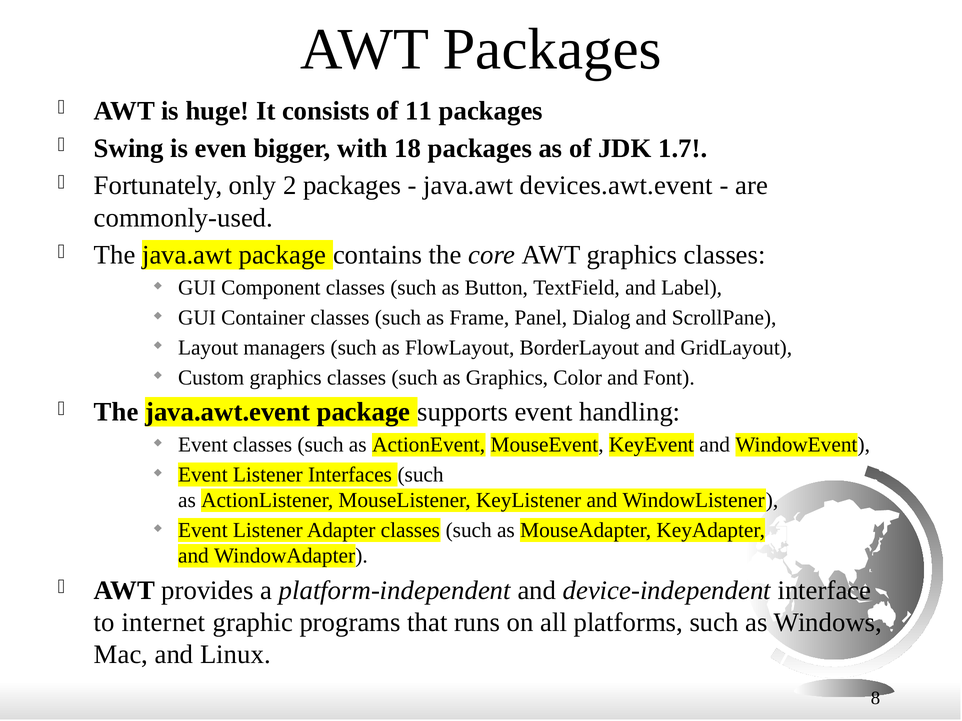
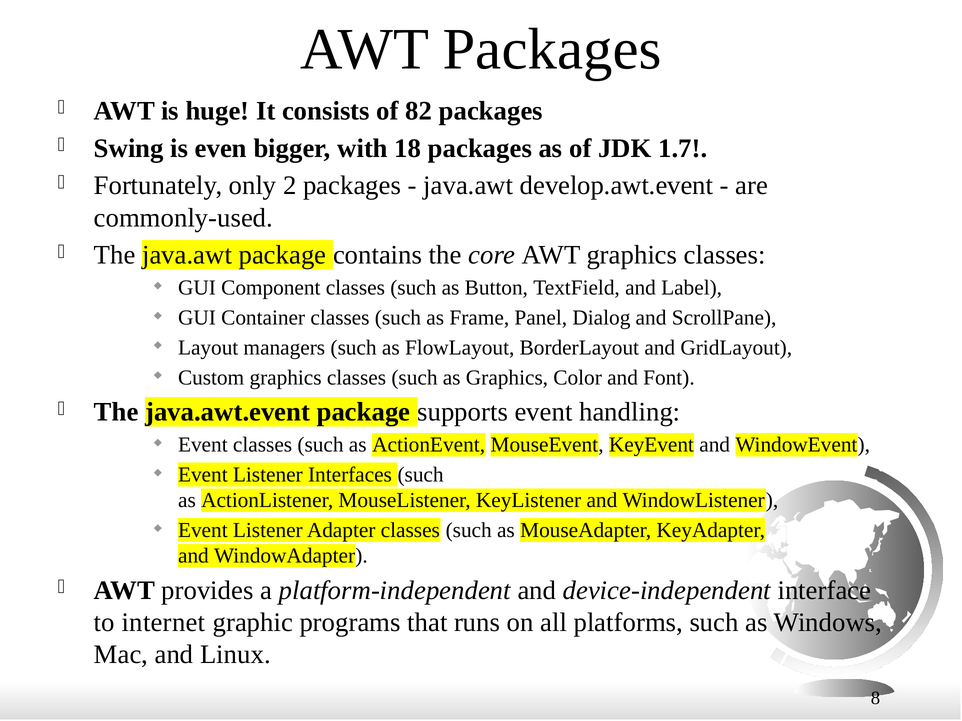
11: 11 -> 82
devices.awt.event: devices.awt.event -> develop.awt.event
